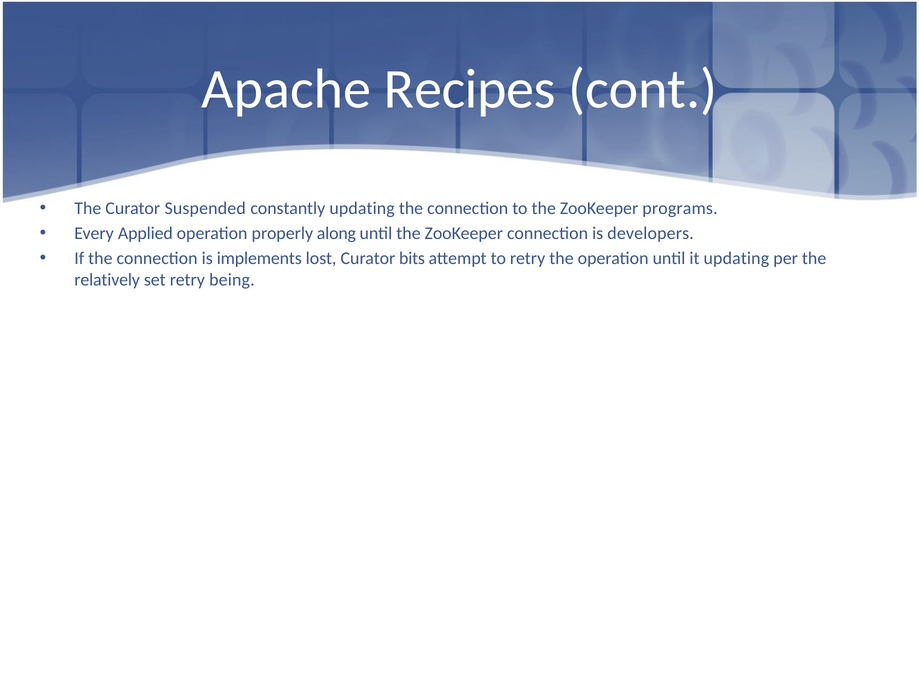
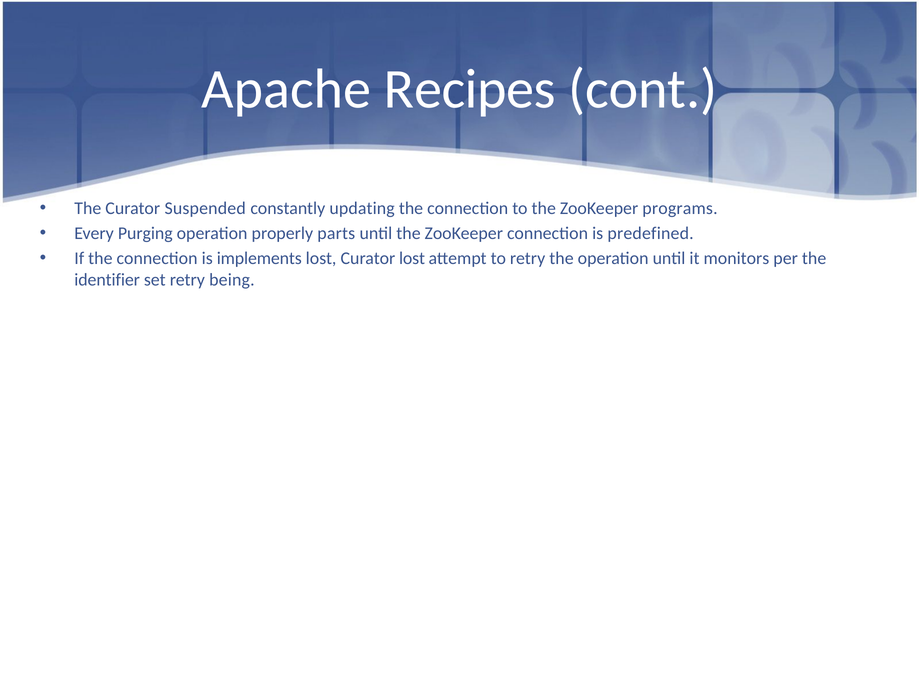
Applied: Applied -> Purging
along: along -> parts
developers: developers -> predefined
Curator bits: bits -> lost
it updating: updating -> monitors
relatively: relatively -> identifier
